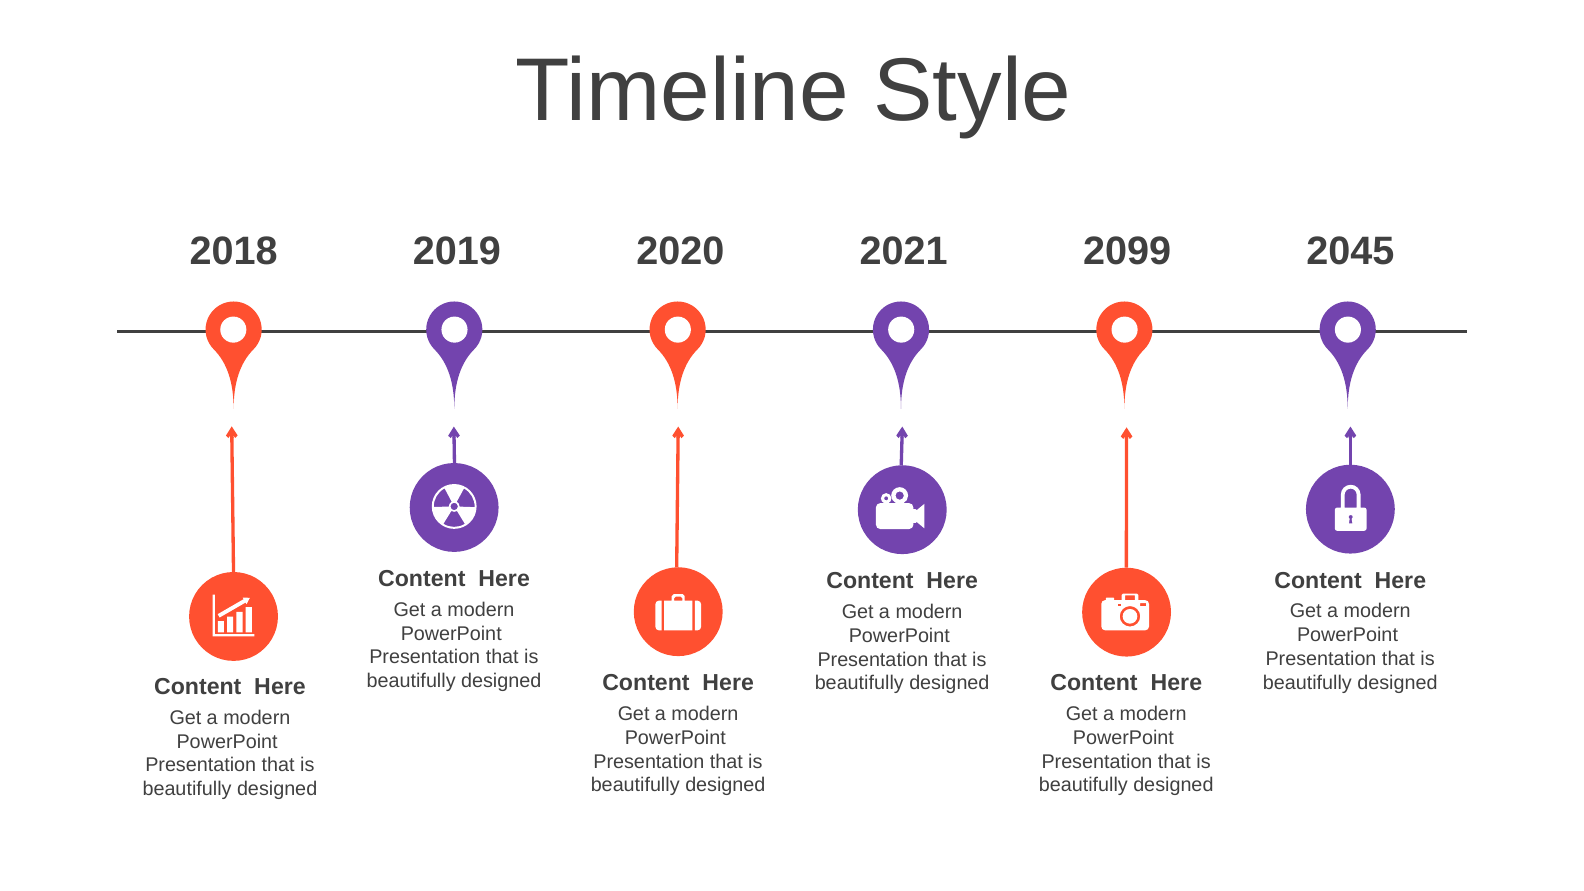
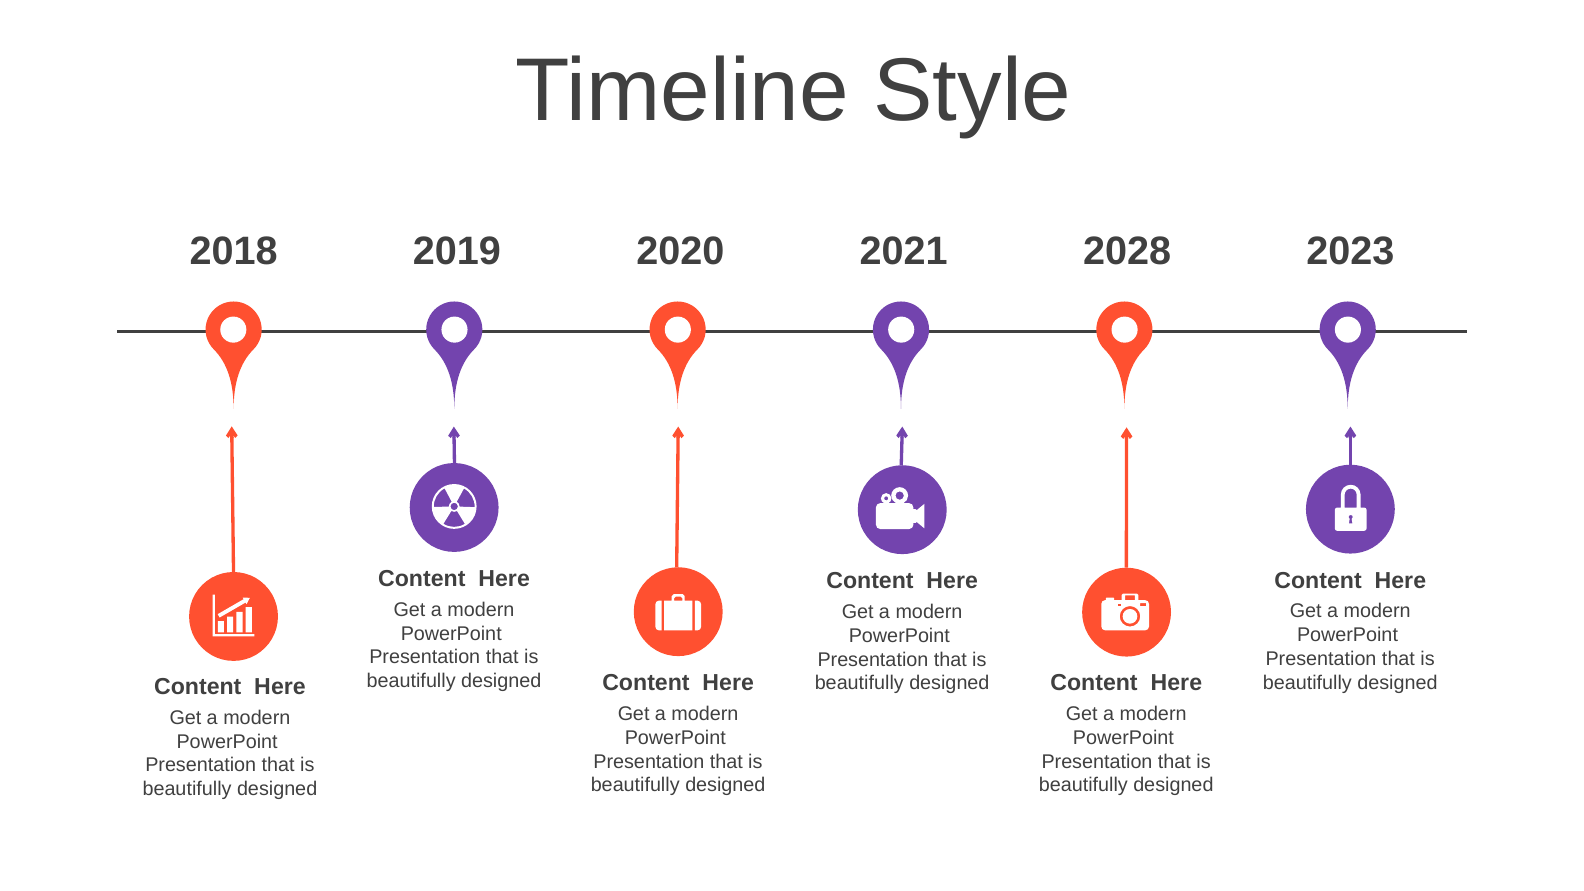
2099: 2099 -> 2028
2045: 2045 -> 2023
